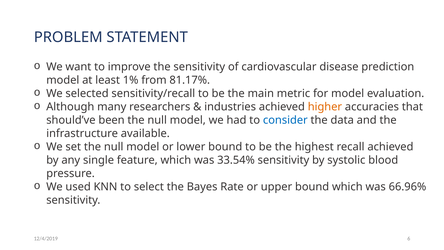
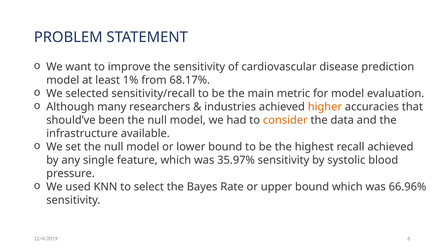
81.17%: 81.17% -> 68.17%
consider colour: blue -> orange
33.54%: 33.54% -> 35.97%
